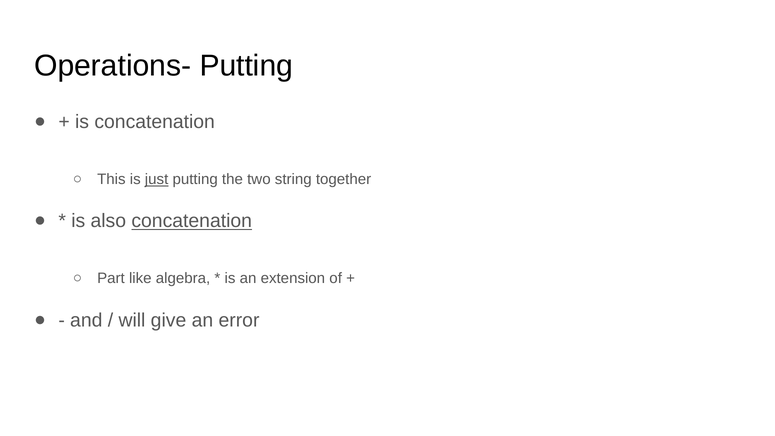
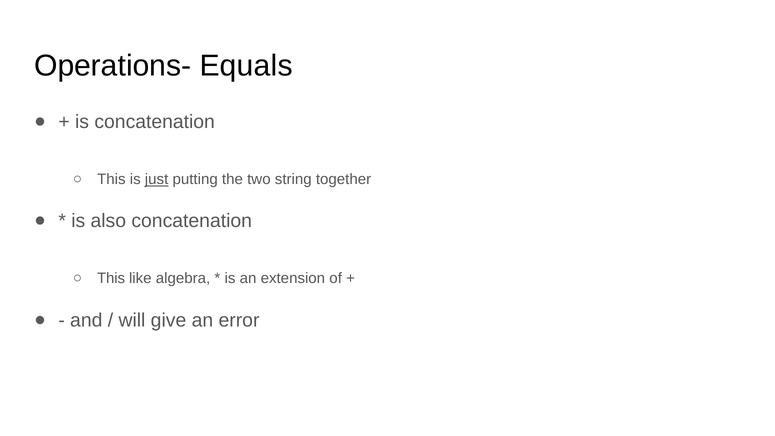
Operations- Putting: Putting -> Equals
concatenation at (192, 221) underline: present -> none
Part at (111, 278): Part -> This
